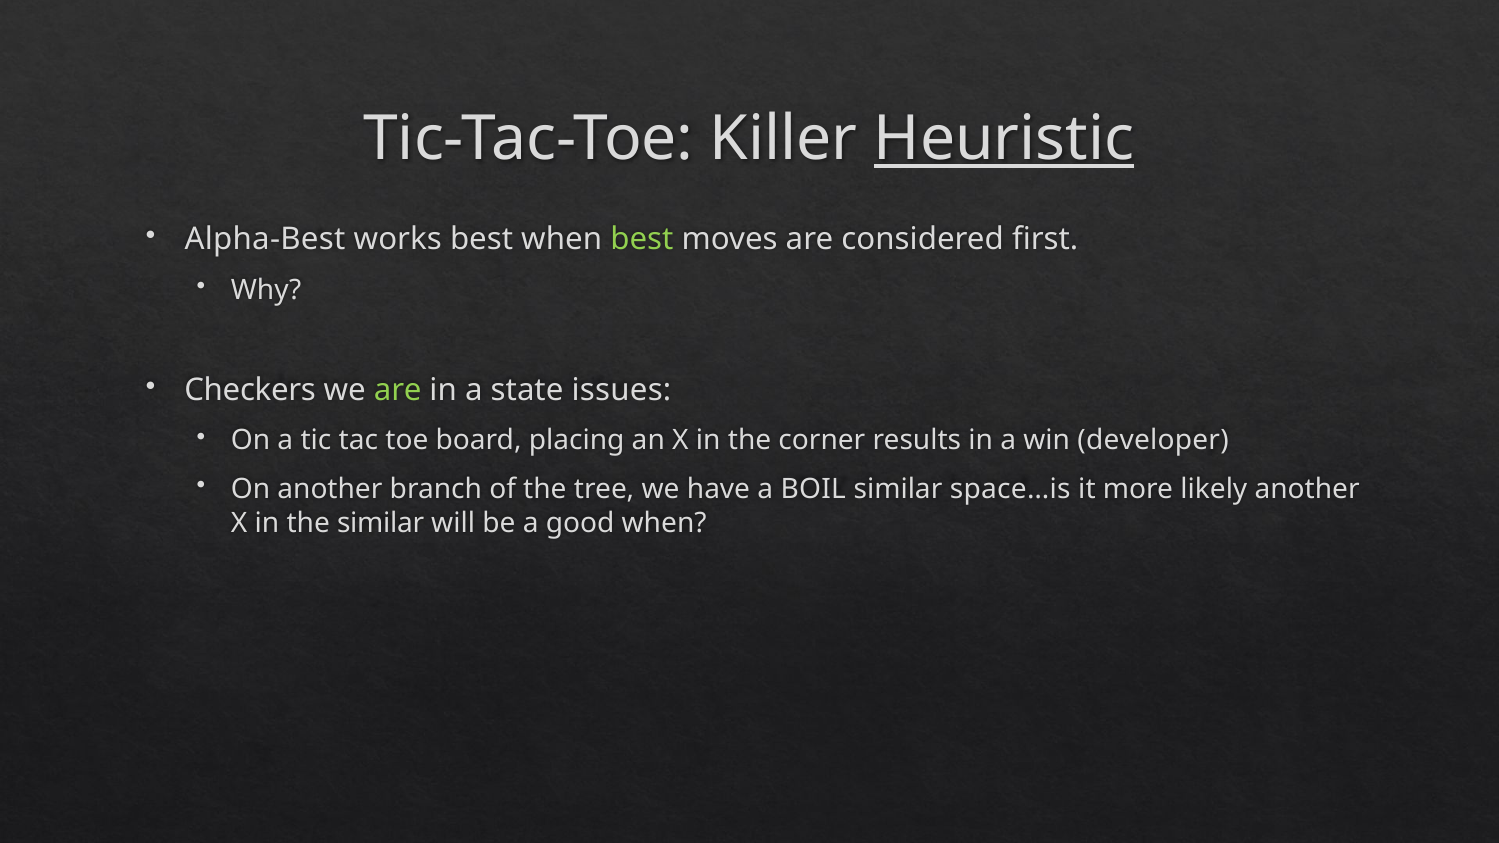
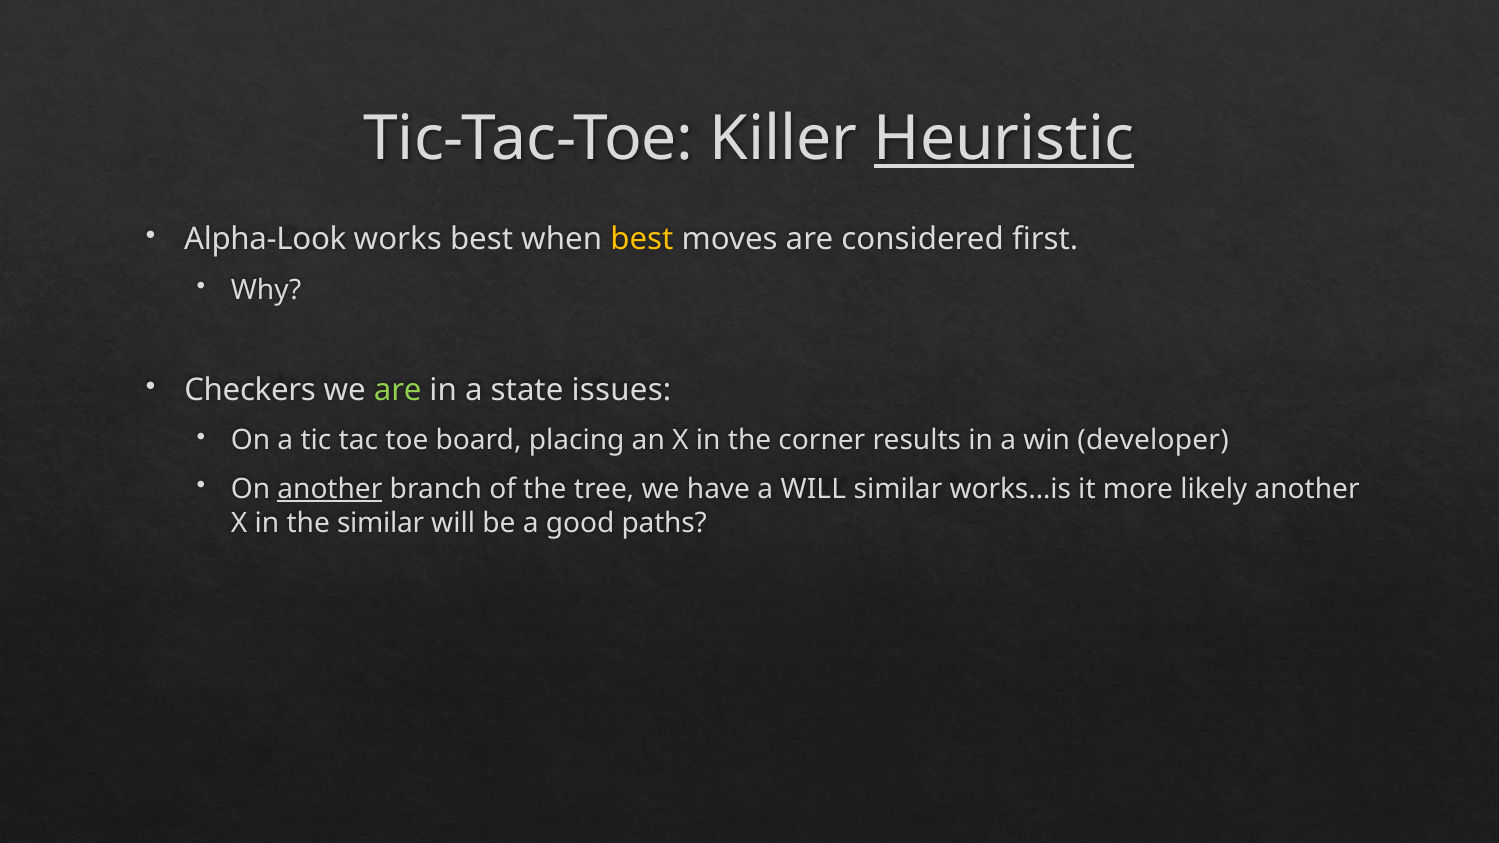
Alpha-Best: Alpha-Best -> Alpha-Look
best at (642, 240) colour: light green -> yellow
another at (330, 489) underline: none -> present
a BOIL: BOIL -> WILL
space…is: space…is -> works…is
good when: when -> paths
